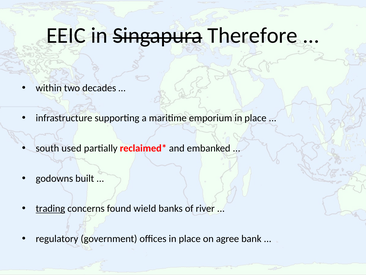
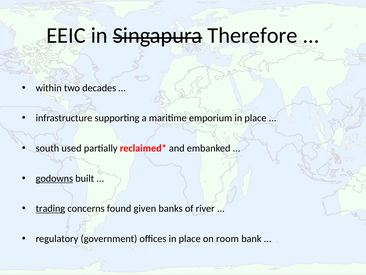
godowns underline: none -> present
wield: wield -> given
agree: agree -> room
